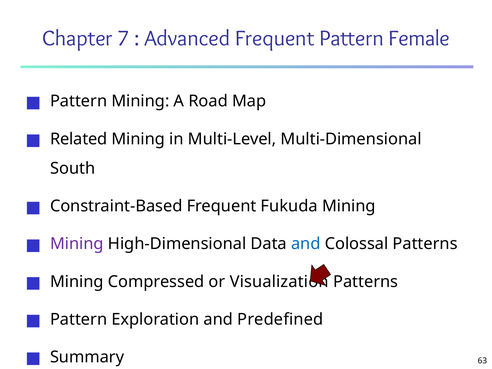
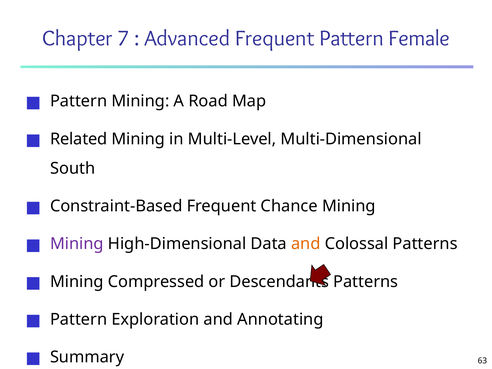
Fukuda: Fukuda -> Chance
and at (306, 244) colour: blue -> orange
Visualization: Visualization -> Descendants
Predefined: Predefined -> Annotating
